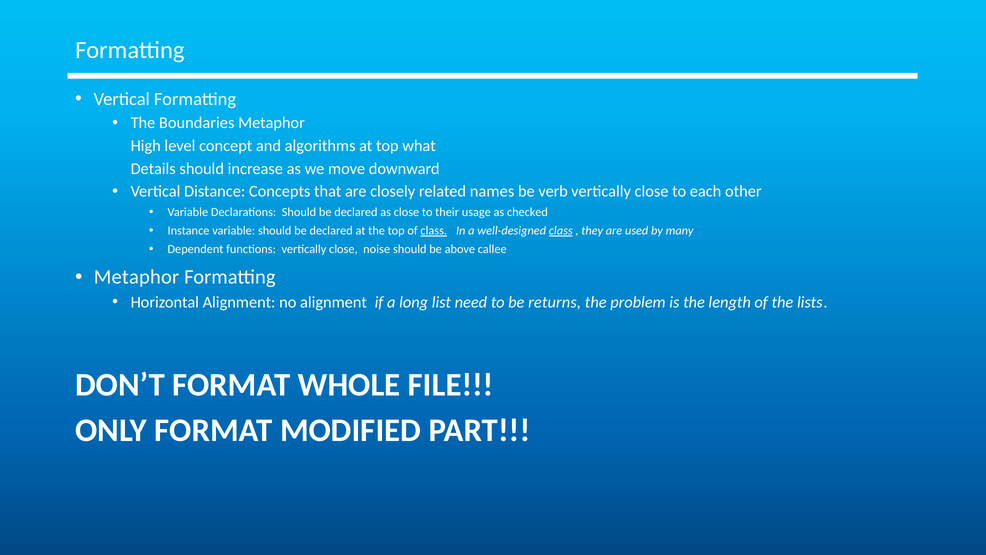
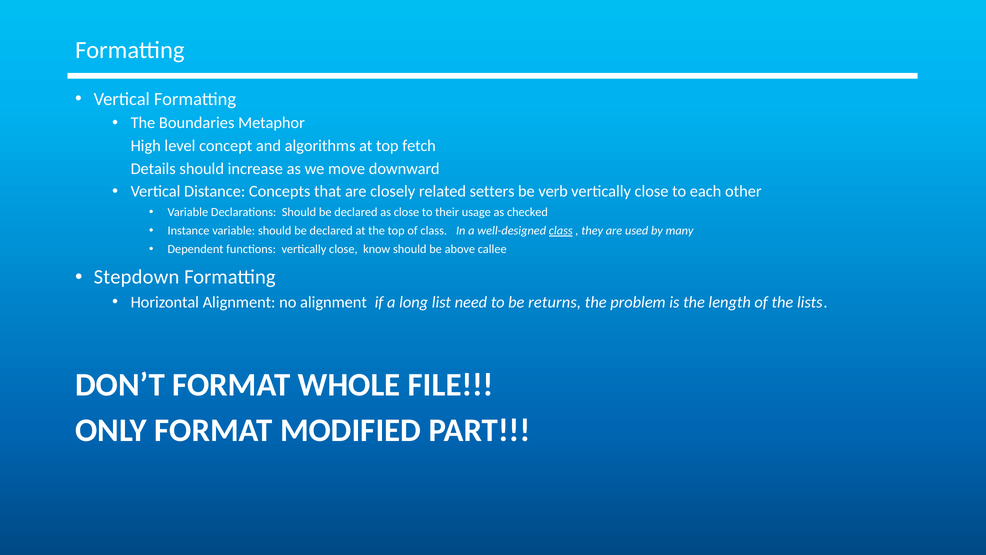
what: what -> fetch
names: names -> setters
class at (434, 231) underline: present -> none
noise: noise -> know
Metaphor at (137, 277): Metaphor -> Stepdown
